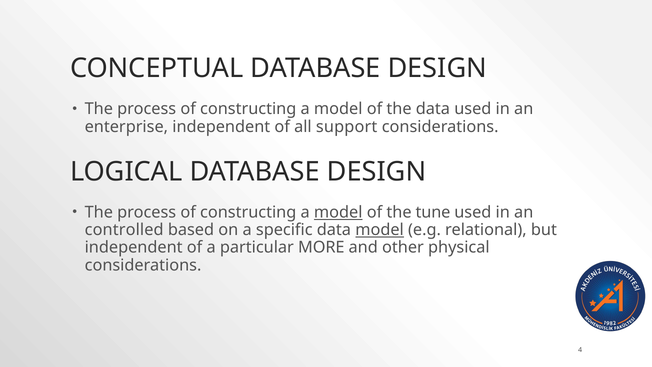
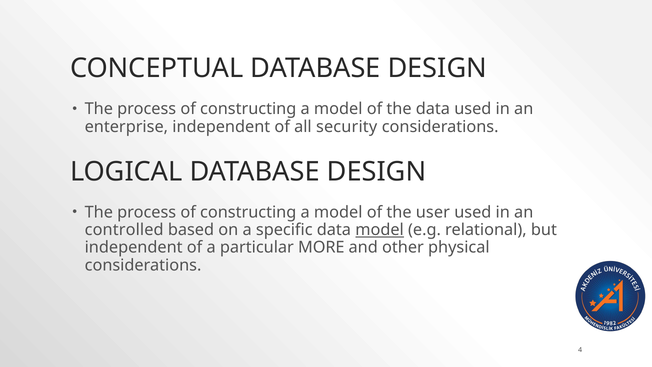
support: support -> security
model at (338, 212) underline: present -> none
tune: tune -> user
